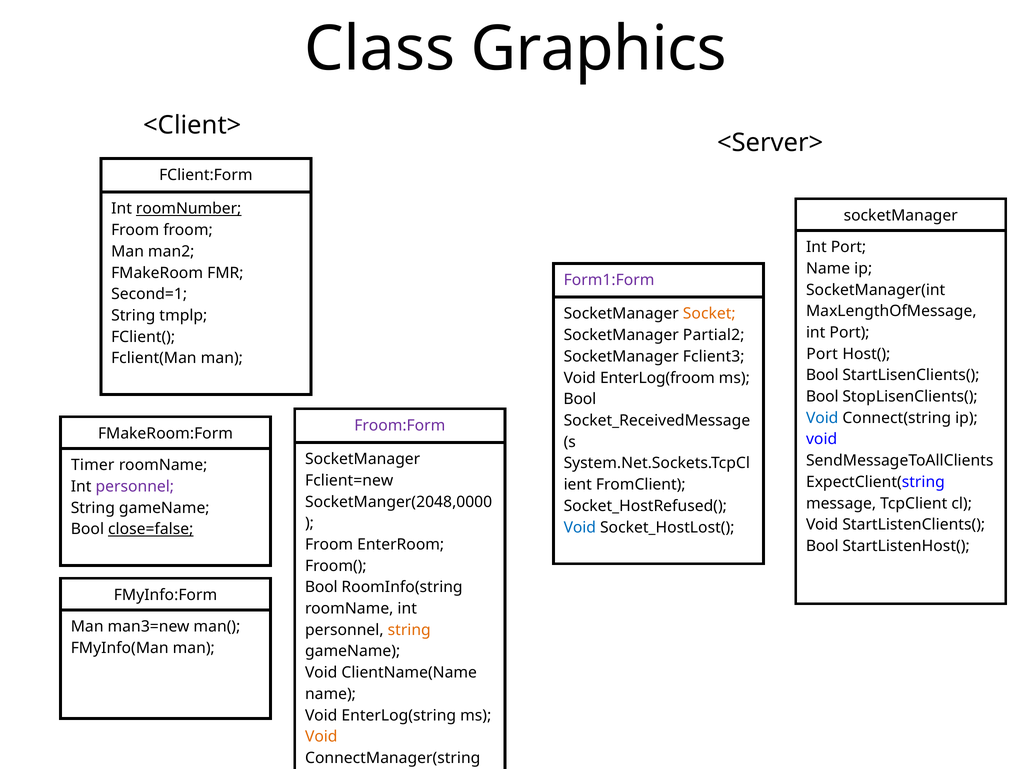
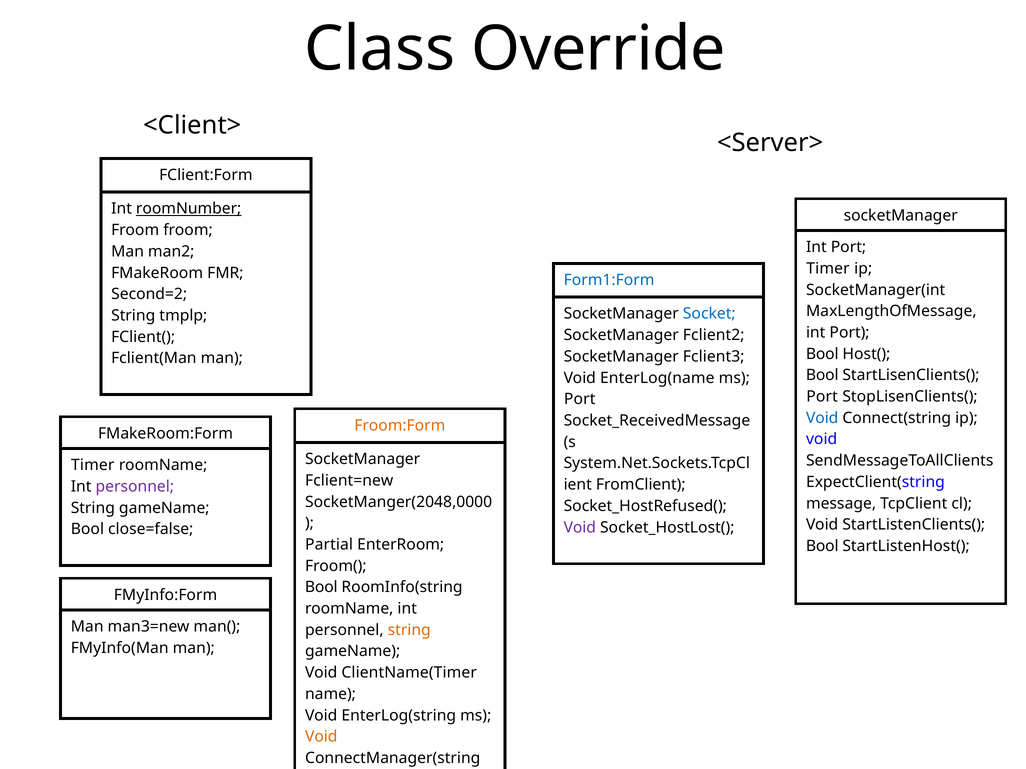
Graphics: Graphics -> Override
Name at (828, 269): Name -> Timer
Form1:Form colour: purple -> blue
Second=1: Second=1 -> Second=2
Socket colour: orange -> blue
Partial2: Partial2 -> Fclient2
Port at (822, 354): Port -> Bool
EnterLog(froom: EnterLog(froom -> EnterLog(name
Bool at (822, 397): Bool -> Port
Bool at (580, 399): Bool -> Port
Froom:Form colour: purple -> orange
Void at (580, 528) colour: blue -> purple
close=false underline: present -> none
Froom at (329, 545): Froom -> Partial
ClientName(Name: ClientName(Name -> ClientName(Timer
